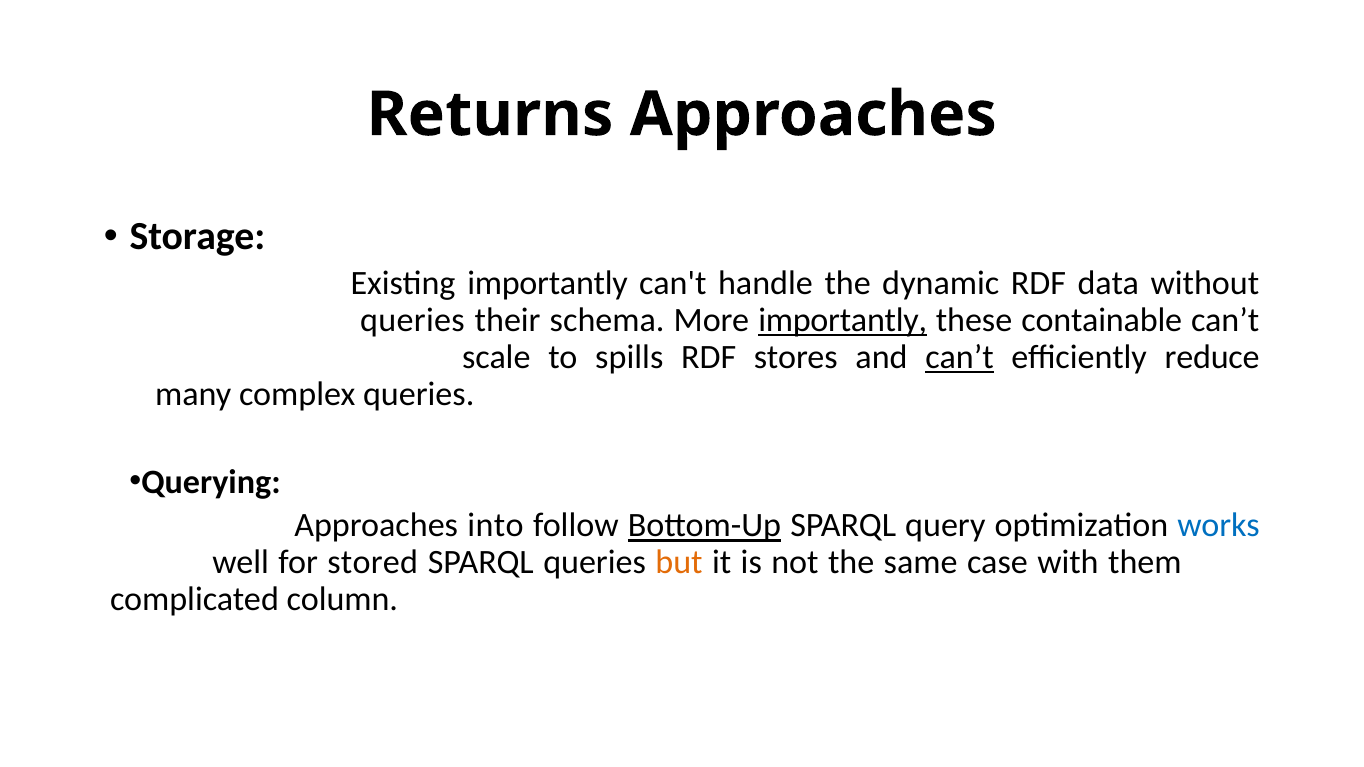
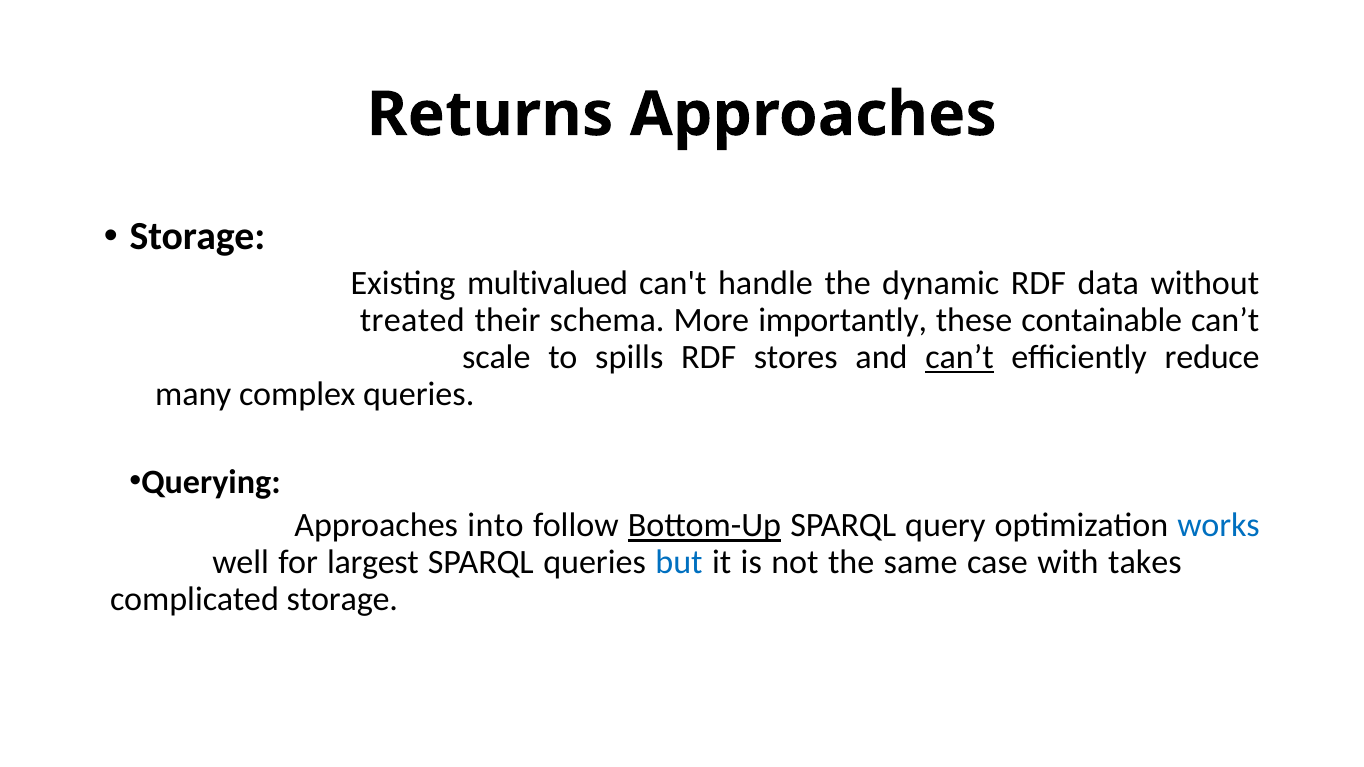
Existing importantly: importantly -> multivalued
queries at (412, 321): queries -> treated
importantly at (843, 321) underline: present -> none
stored: stored -> largest
but colour: orange -> blue
them: them -> takes
complicated column: column -> storage
